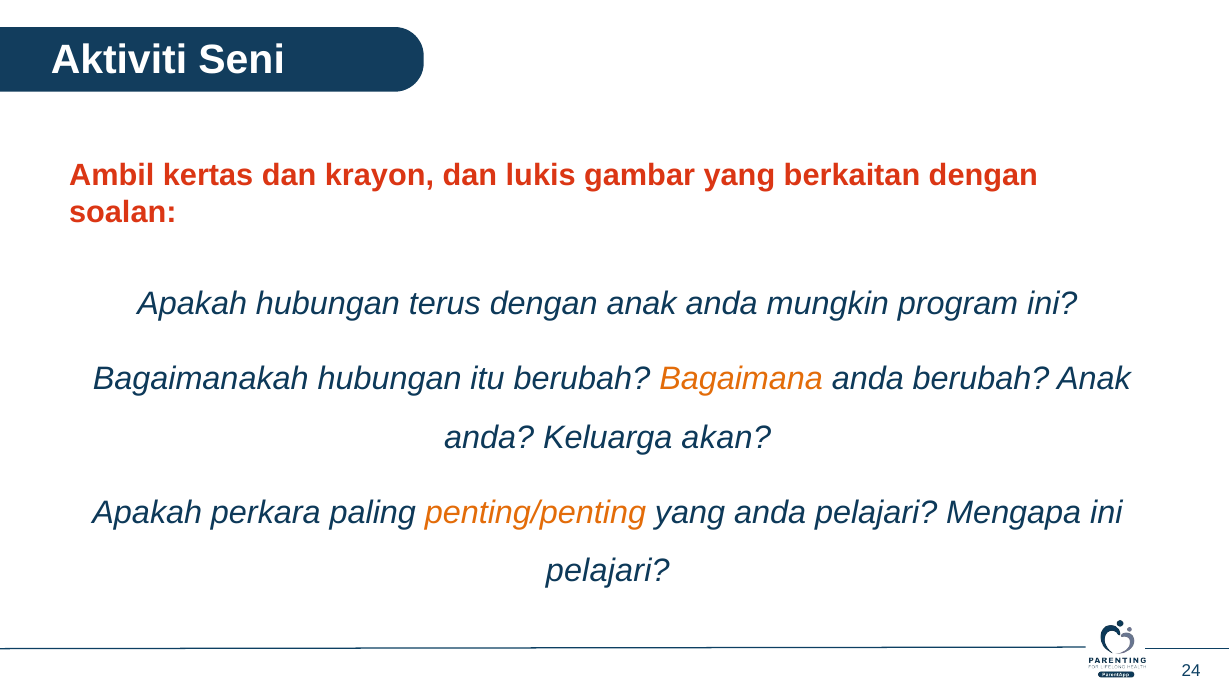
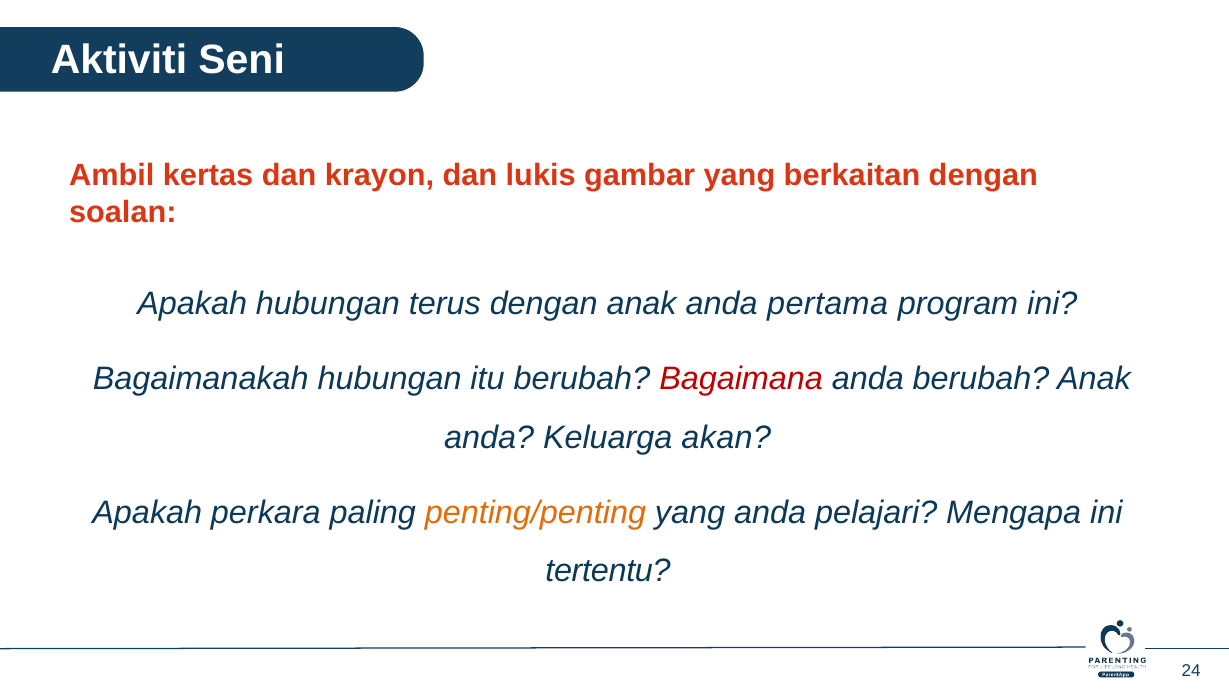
mungkin: mungkin -> pertama
Bagaimana colour: orange -> red
pelajari at (608, 572): pelajari -> tertentu
